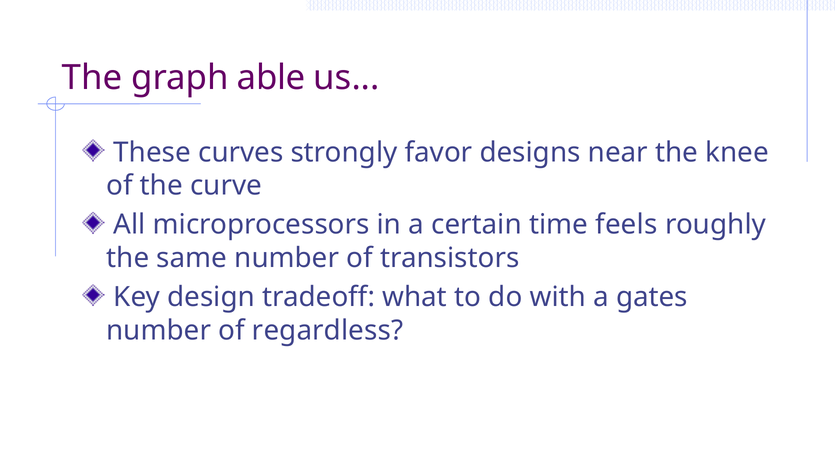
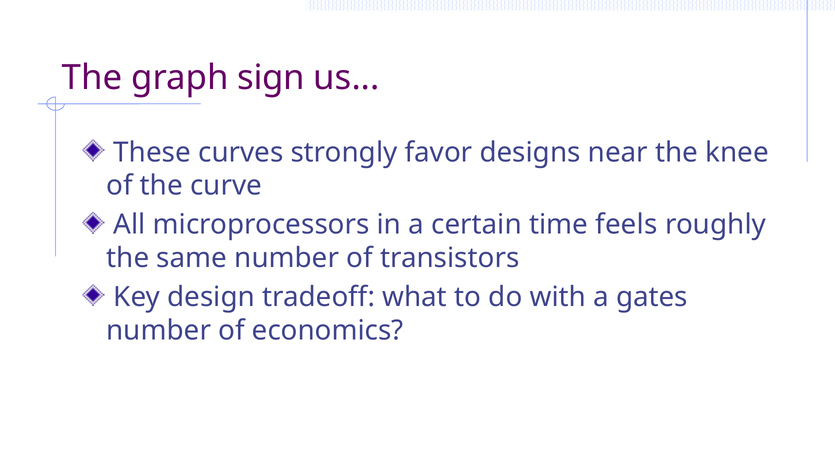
able: able -> sign
regardless: regardless -> economics
